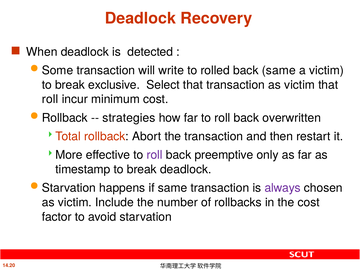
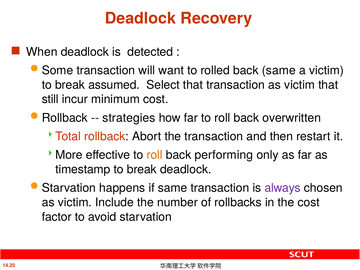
write: write -> want
exclusive: exclusive -> assumed
roll at (50, 99): roll -> still
roll at (155, 155) colour: purple -> orange
preemptive: preemptive -> performing
